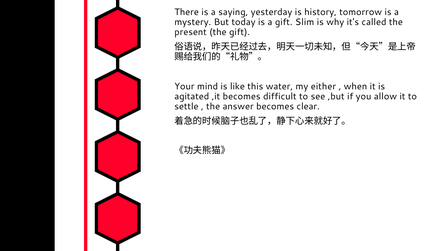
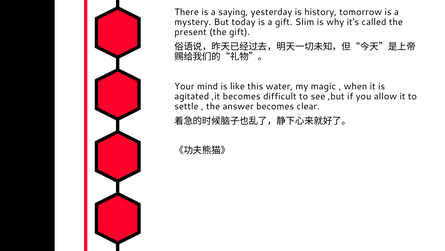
either: either -> magic
